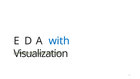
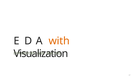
with colour: blue -> orange
